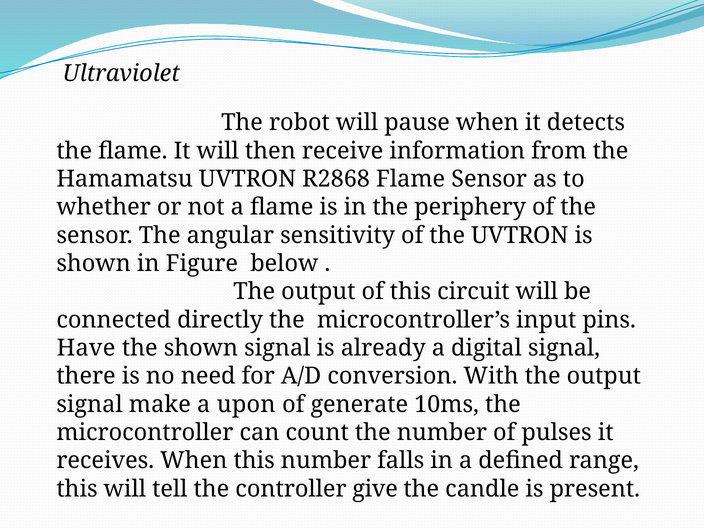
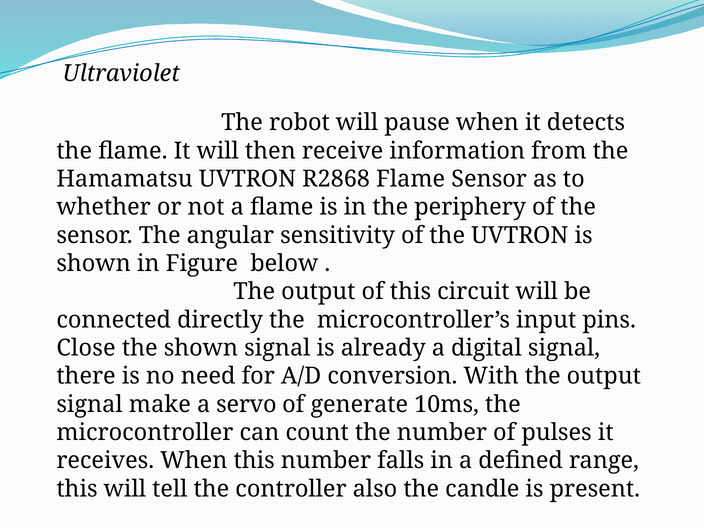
Have: Have -> Close
upon: upon -> servo
give: give -> also
